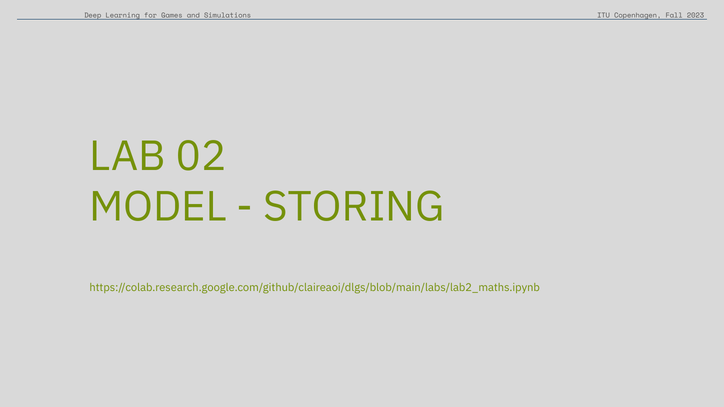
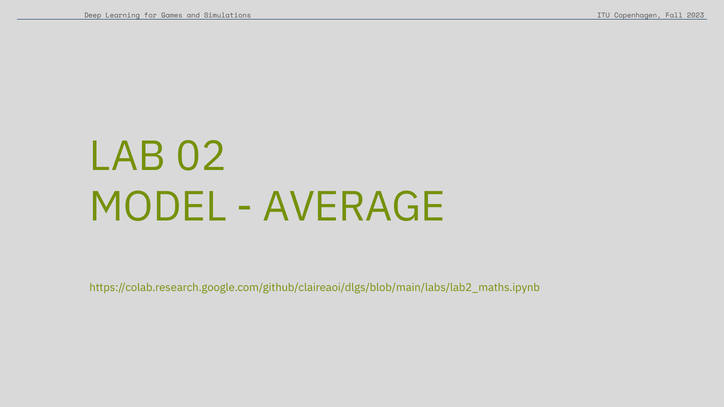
STORING: STORING -> AVERAGE
